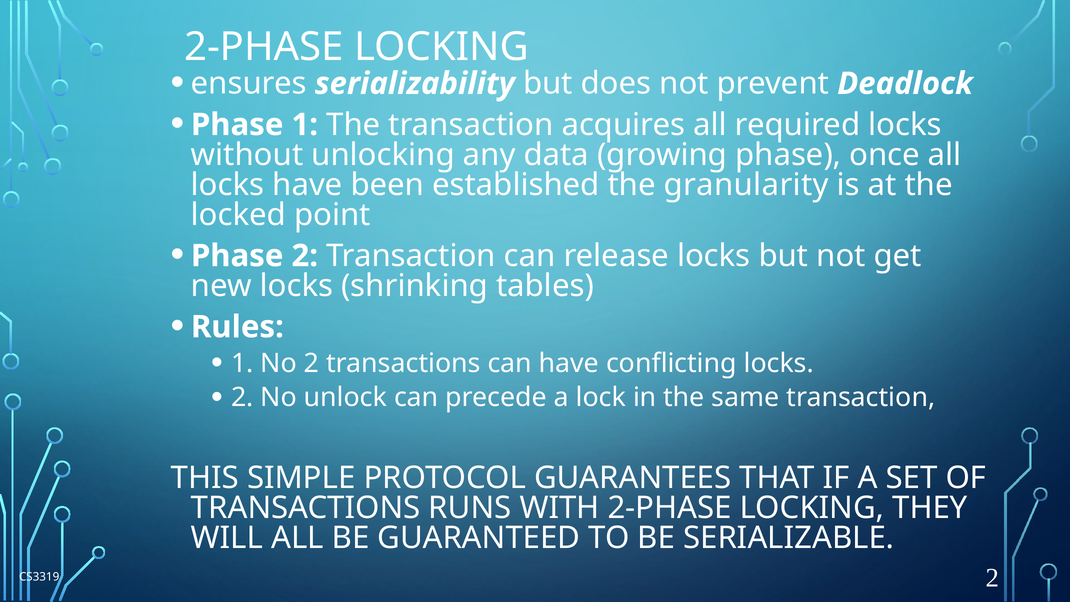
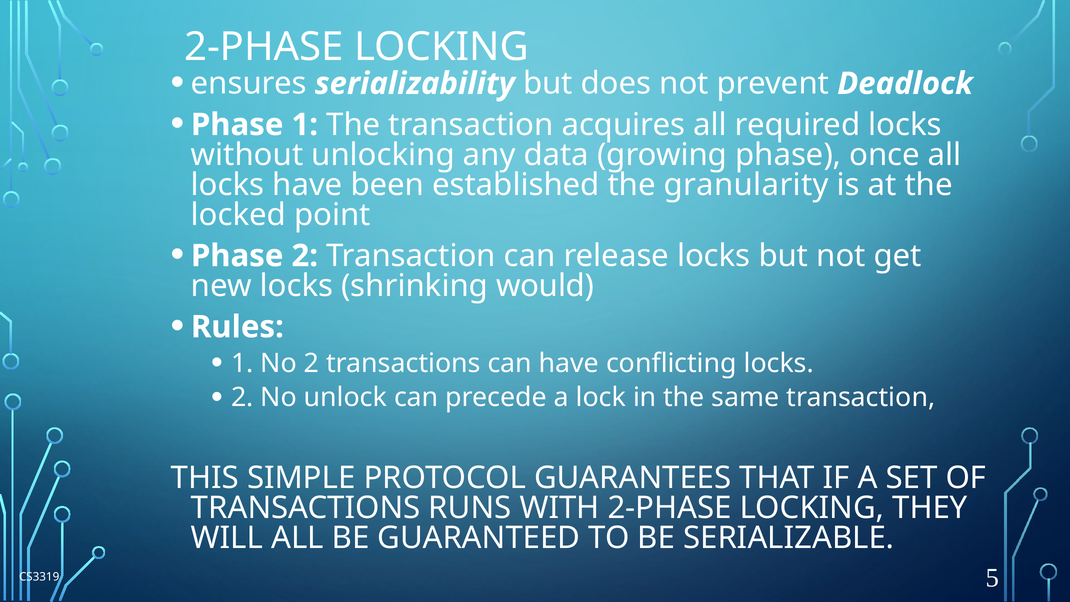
tables: tables -> would
CS3319 2: 2 -> 5
